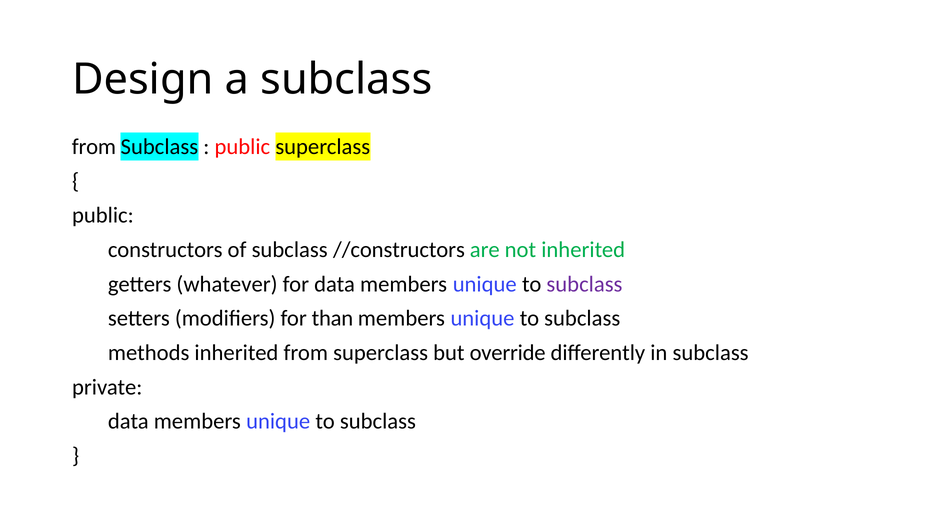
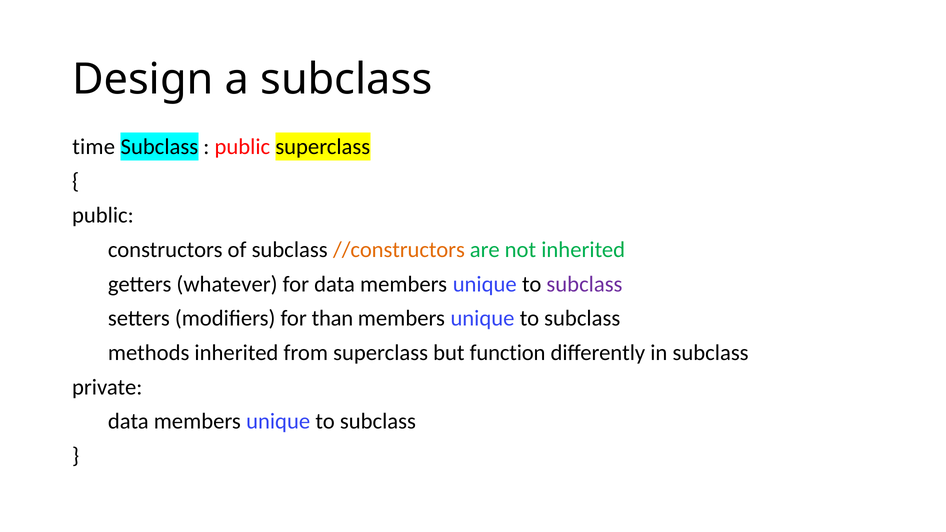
from at (94, 147): from -> time
//constructors colour: black -> orange
override: override -> function
